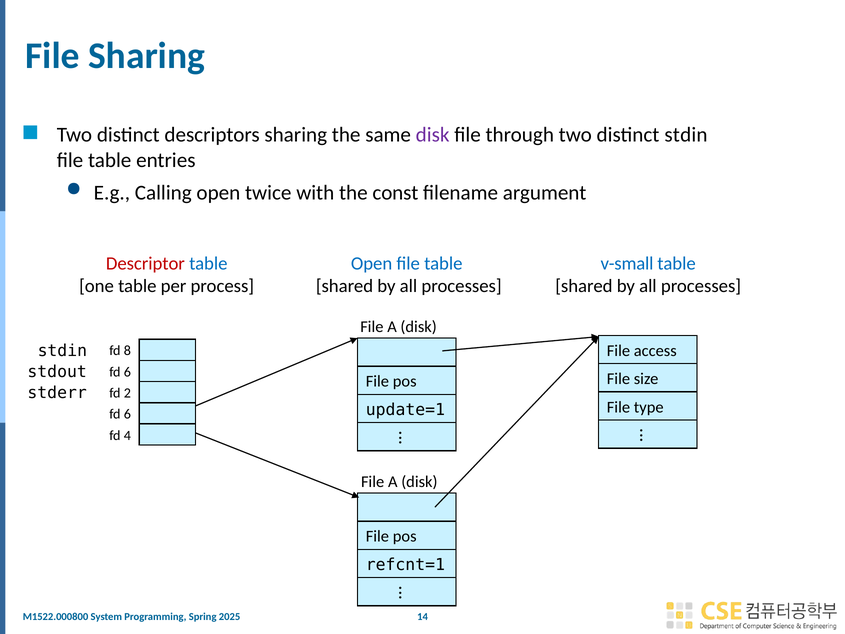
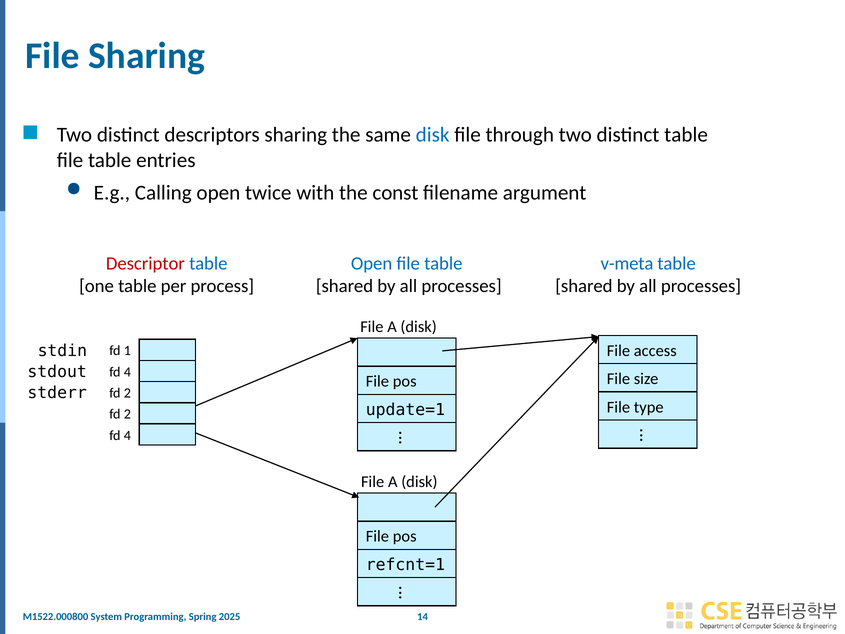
disk at (433, 135) colour: purple -> blue
distinct stdin: stdin -> table
v-small: v-small -> v-meta
8: 8 -> 1
6 at (127, 372): 6 -> 4
6 at (127, 414): 6 -> 2
